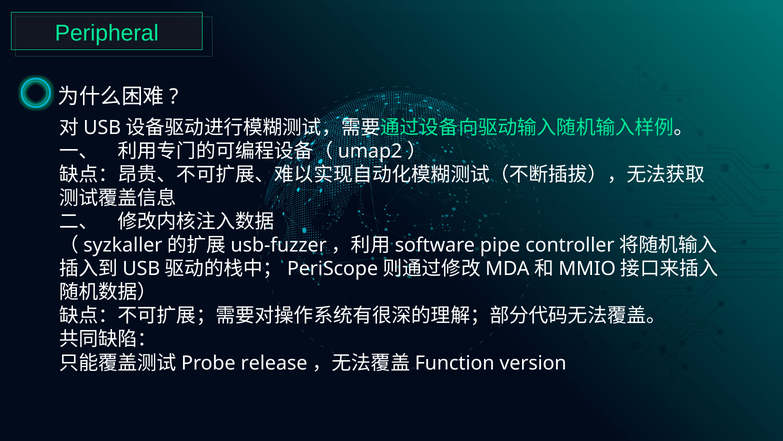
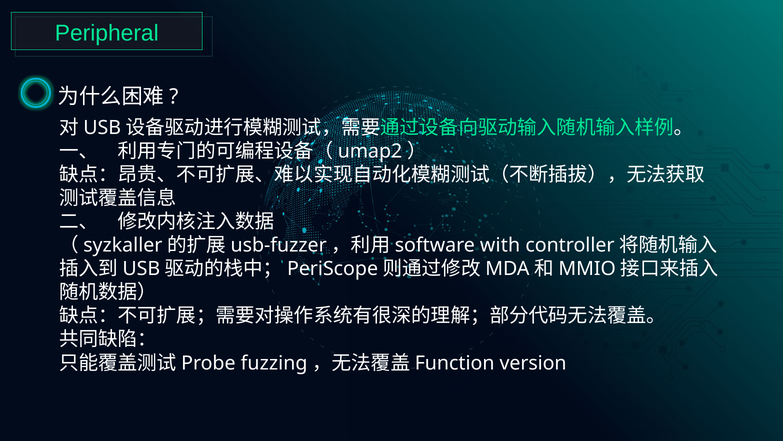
pipe: pipe -> with
release: release -> fuzzing
